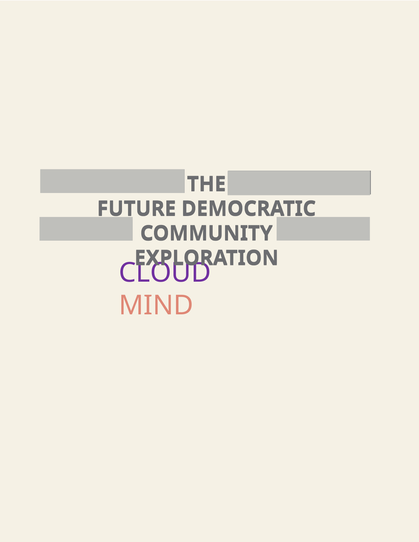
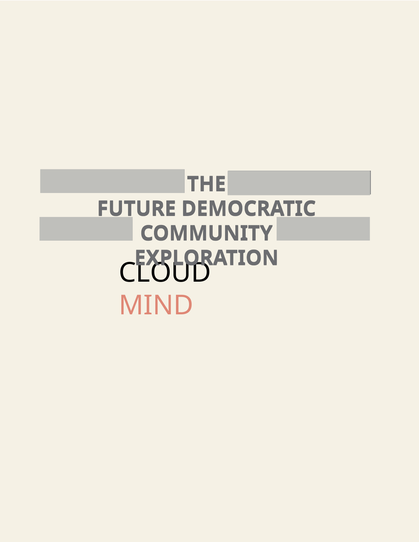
CLOUD colour: purple -> black
